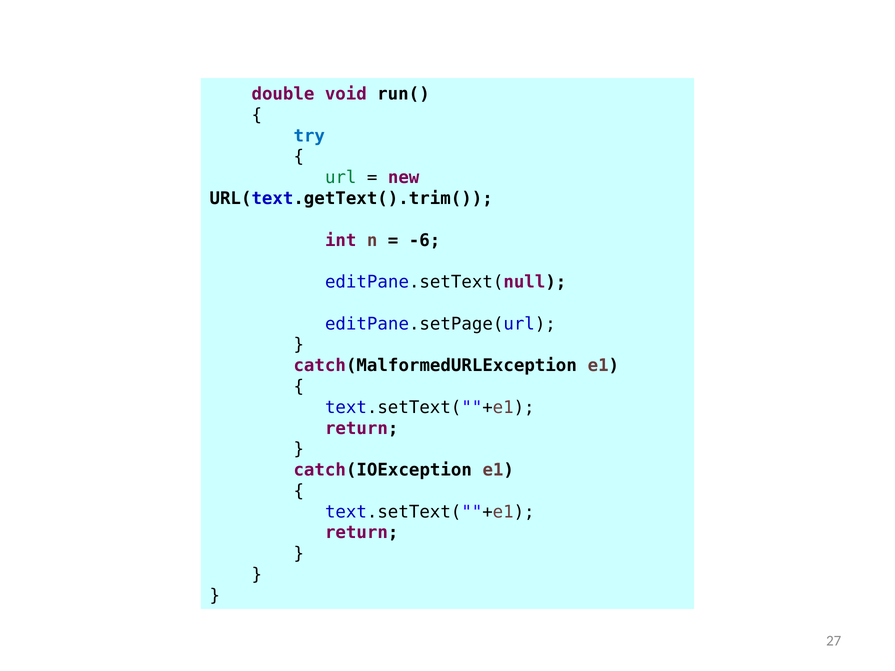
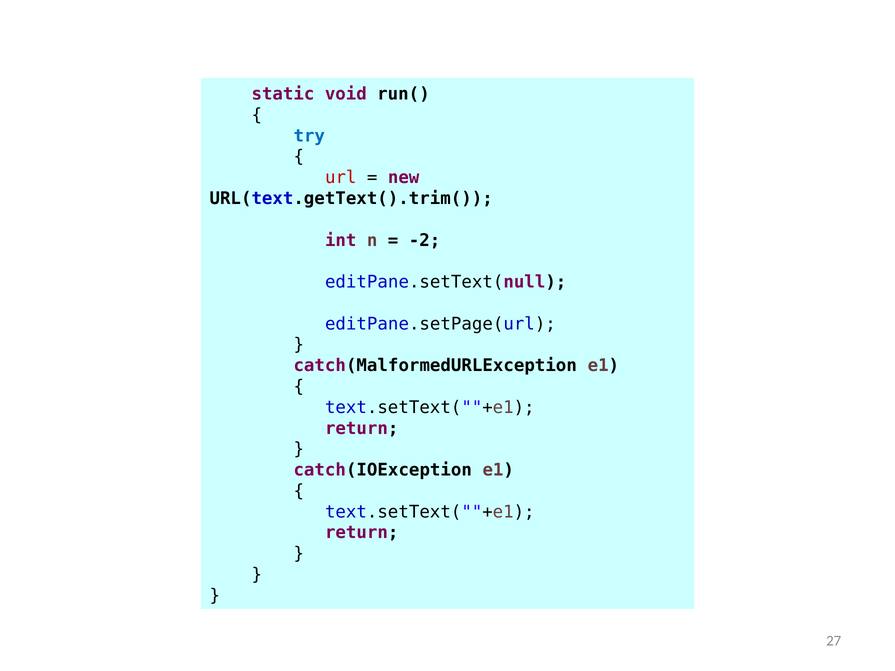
double: double -> static
url colour: green -> red
-6: -6 -> -2
